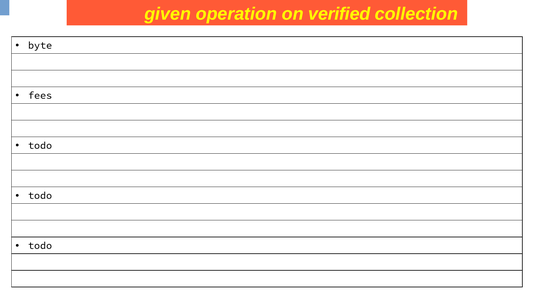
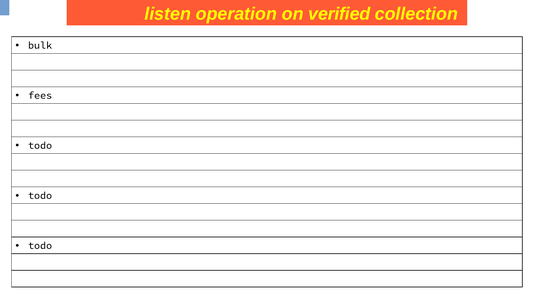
given: given -> listen
byte: byte -> bulk
